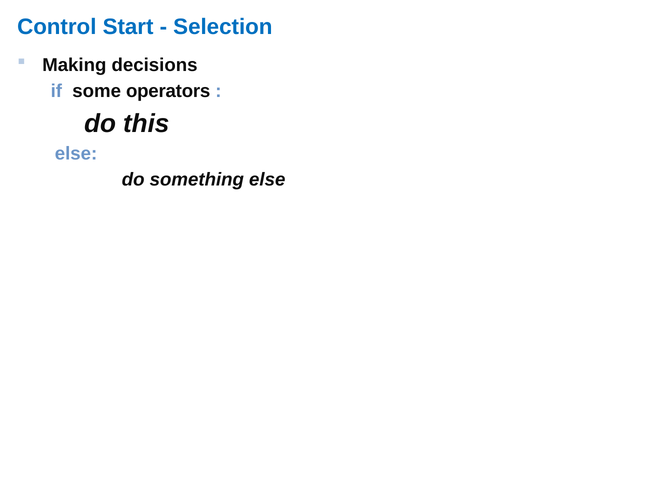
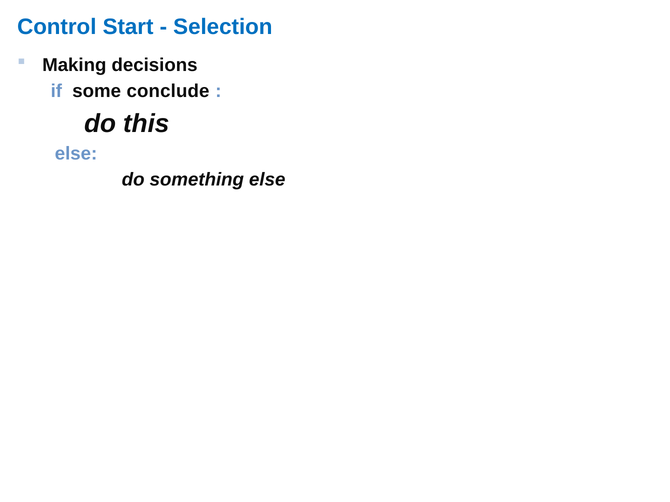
operators: operators -> conclude
